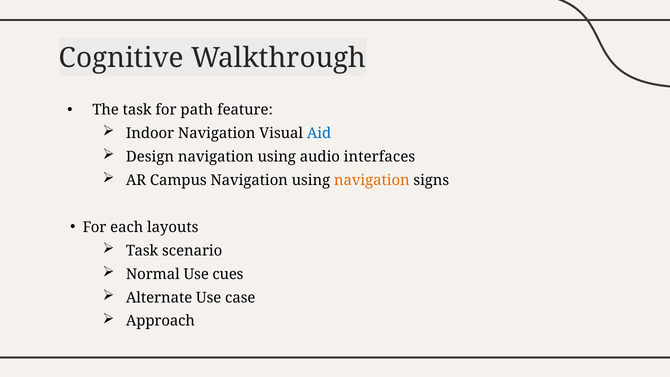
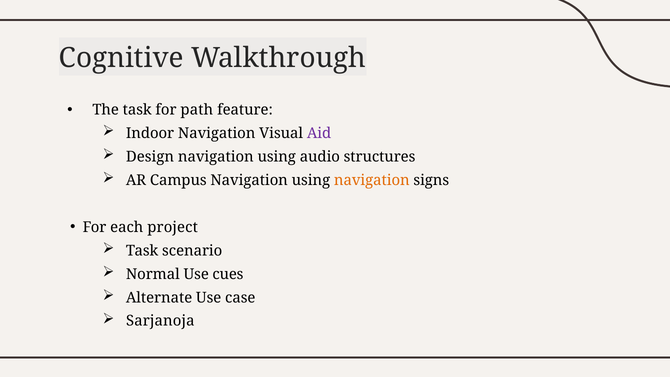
Aid colour: blue -> purple
interfaces: interfaces -> structures
layouts: layouts -> project
Approach: Approach -> Sarjanoja
